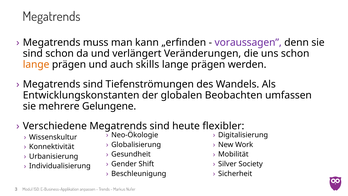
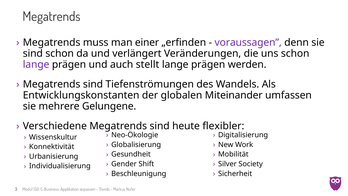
kann: kann -> einer
lange at (36, 64) colour: orange -> purple
skills: skills -> stellt
Beobachten: Beobachten -> Miteinander
